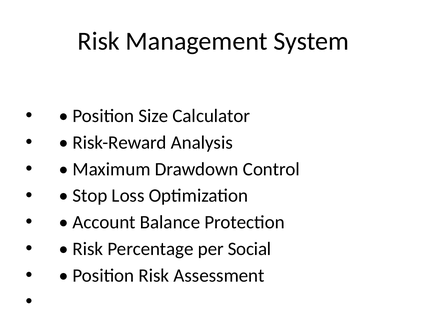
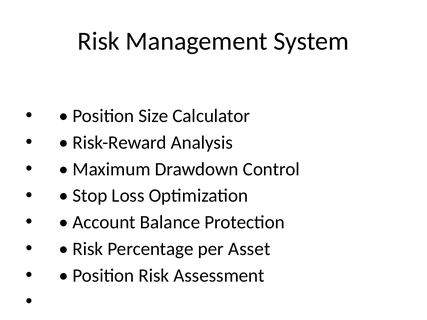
Social: Social -> Asset
